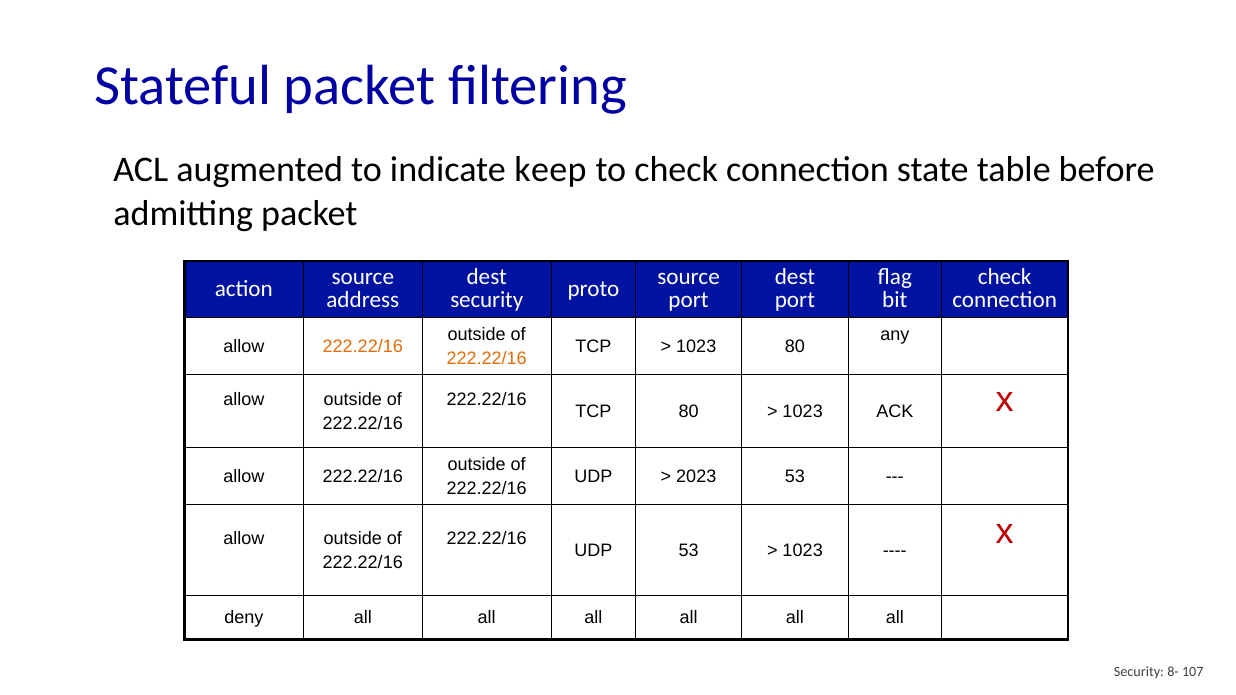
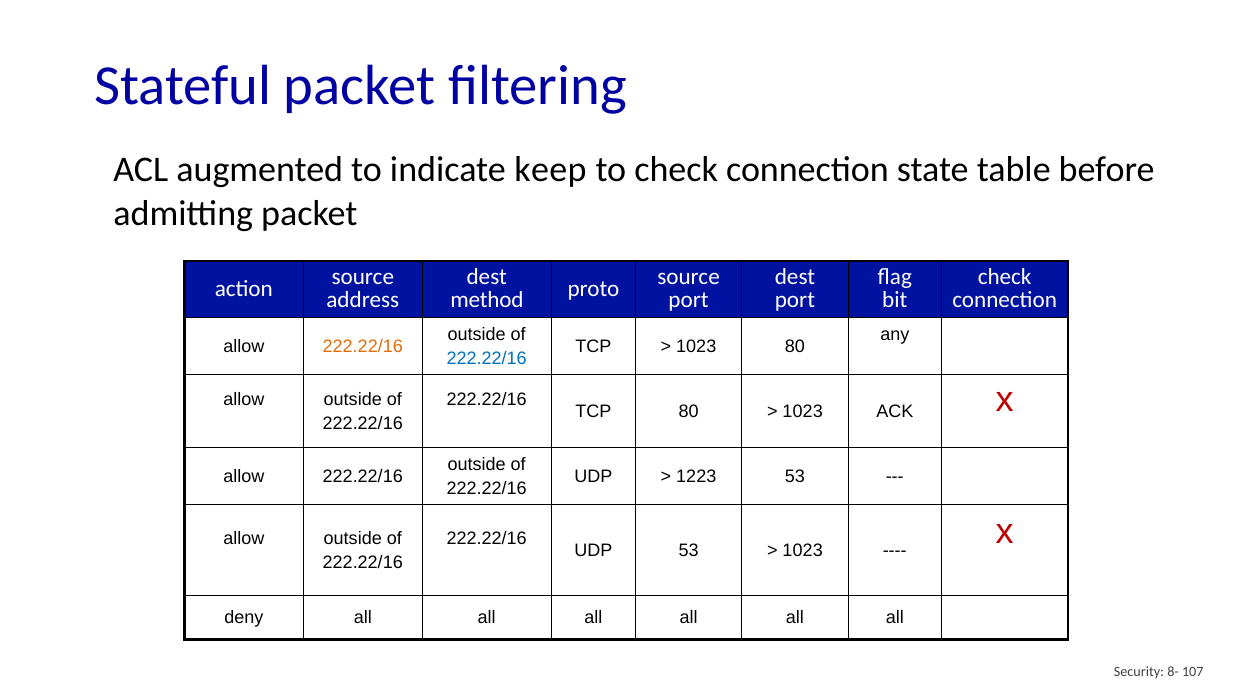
security at (487, 300): security -> method
222.22/16 at (487, 359) colour: orange -> blue
2023: 2023 -> 1223
